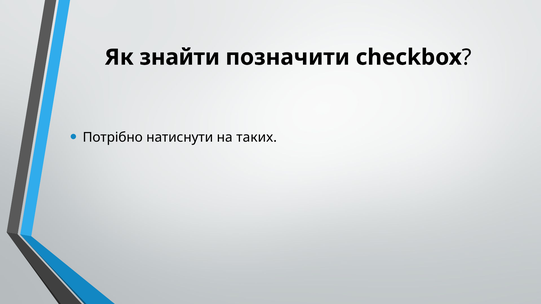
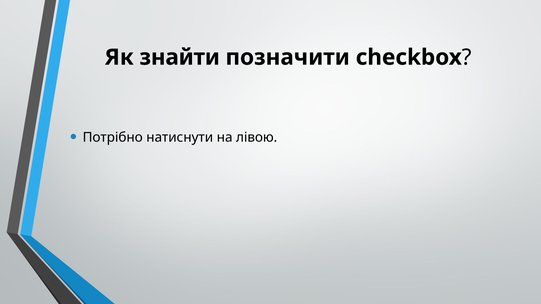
таких: таких -> лівою
